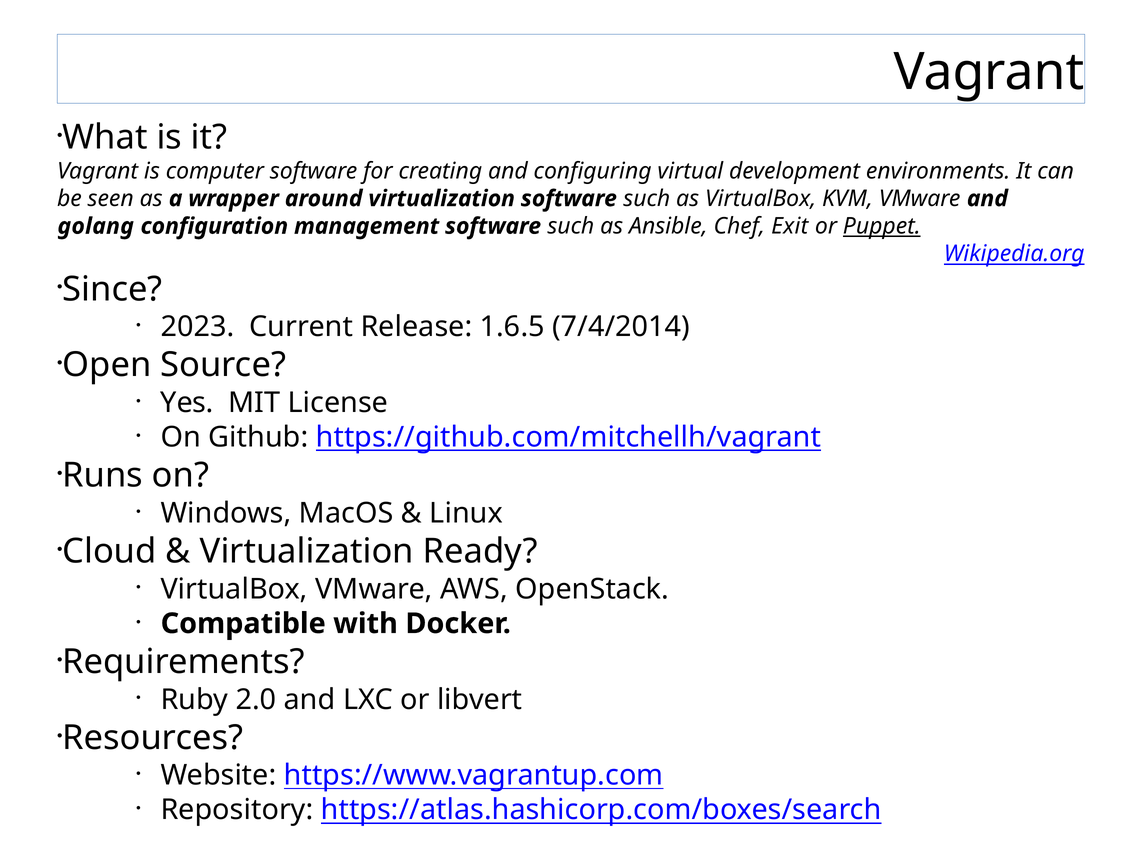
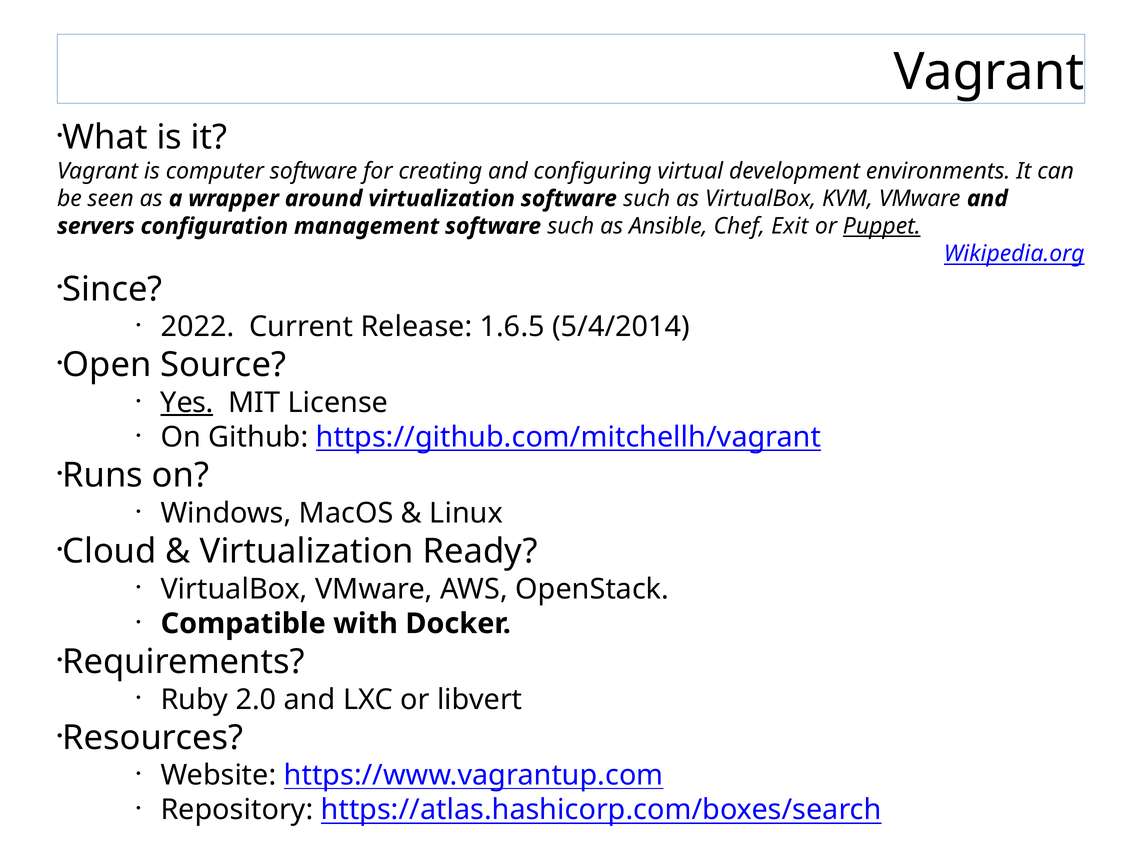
golang: golang -> servers
2023: 2023 -> 2022
7/4/2014: 7/4/2014 -> 5/4/2014
Yes underline: none -> present
